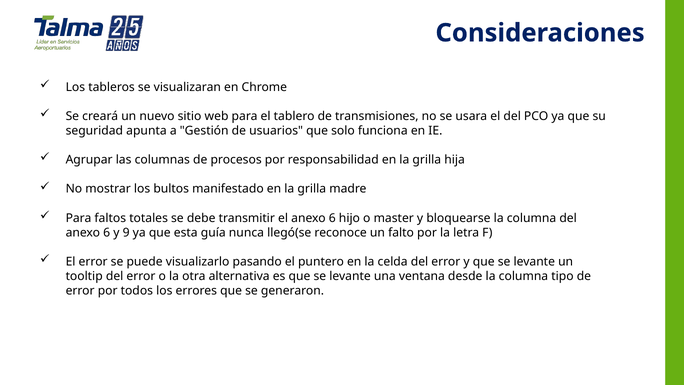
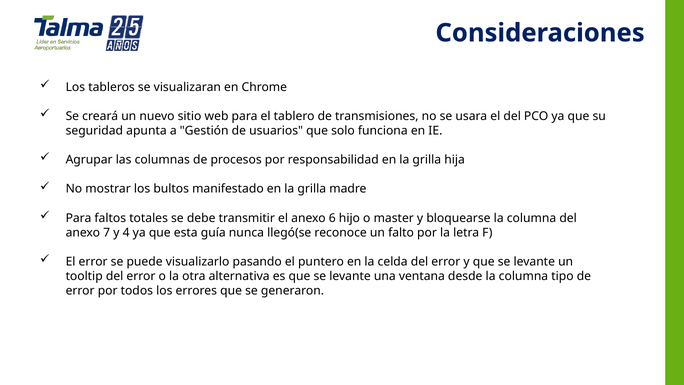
6 at (107, 233): 6 -> 7
9: 9 -> 4
